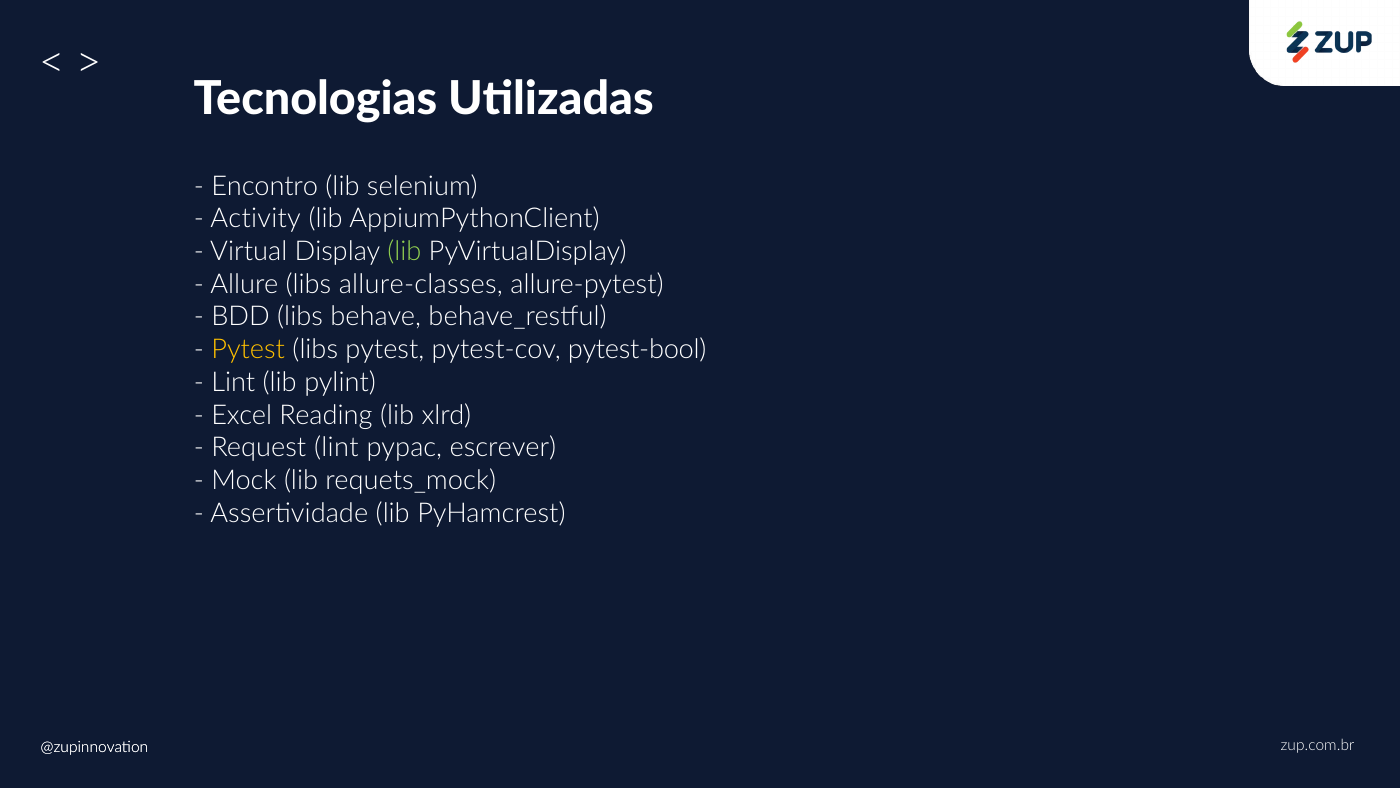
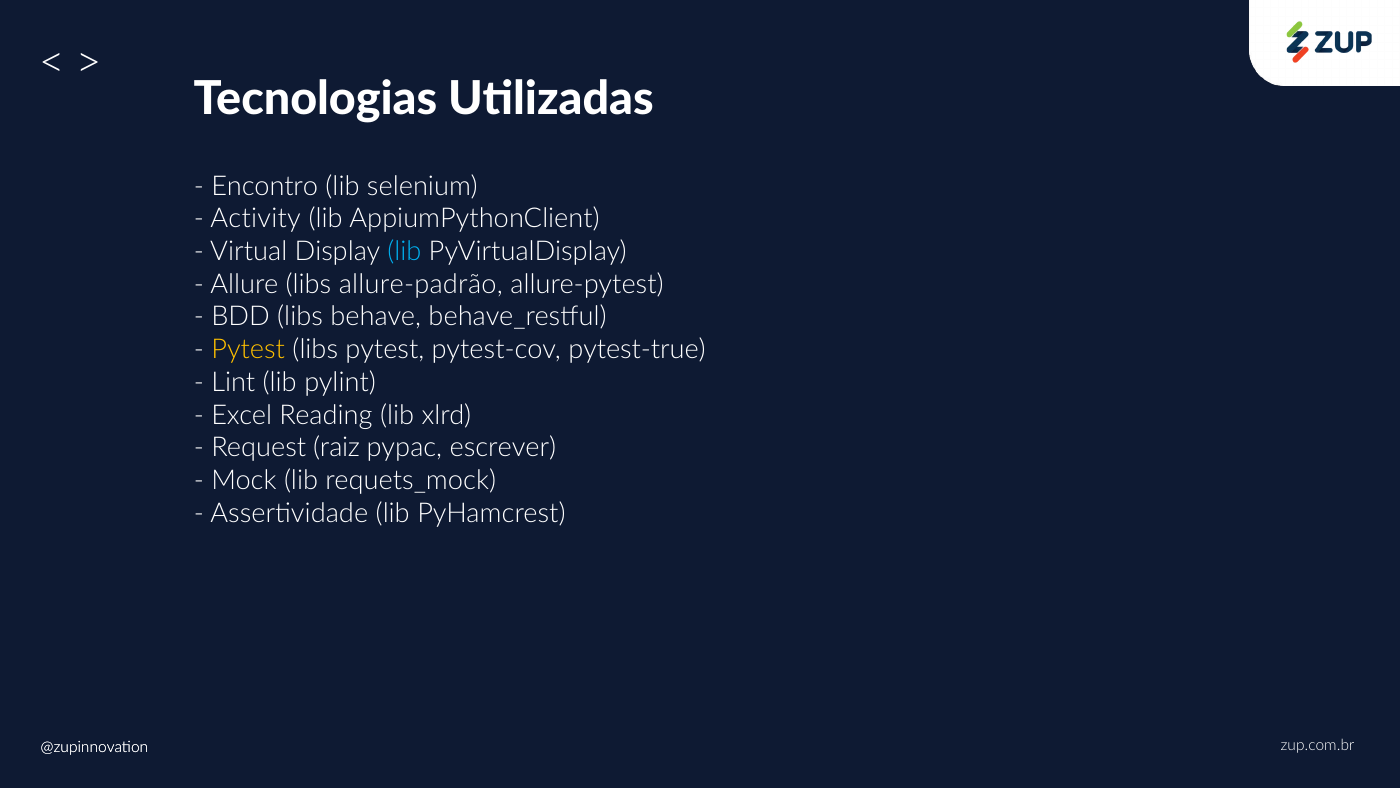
lib at (404, 251) colour: light green -> light blue
allure-classes: allure-classes -> allure-padrão
pytest-bool: pytest-bool -> pytest-true
Request lint: lint -> raiz
